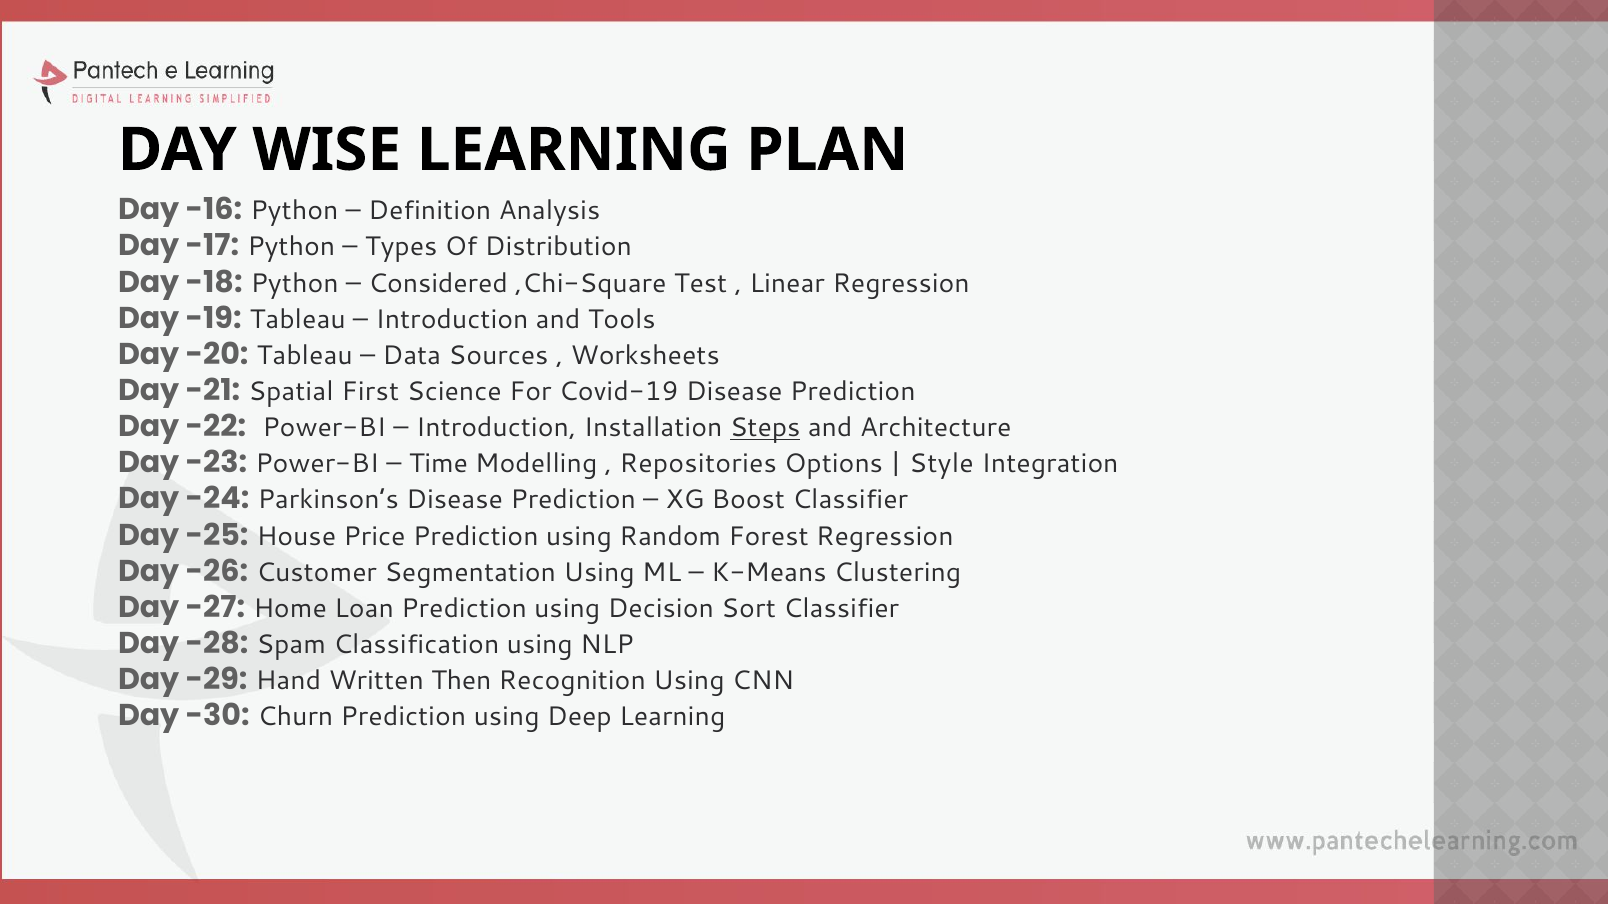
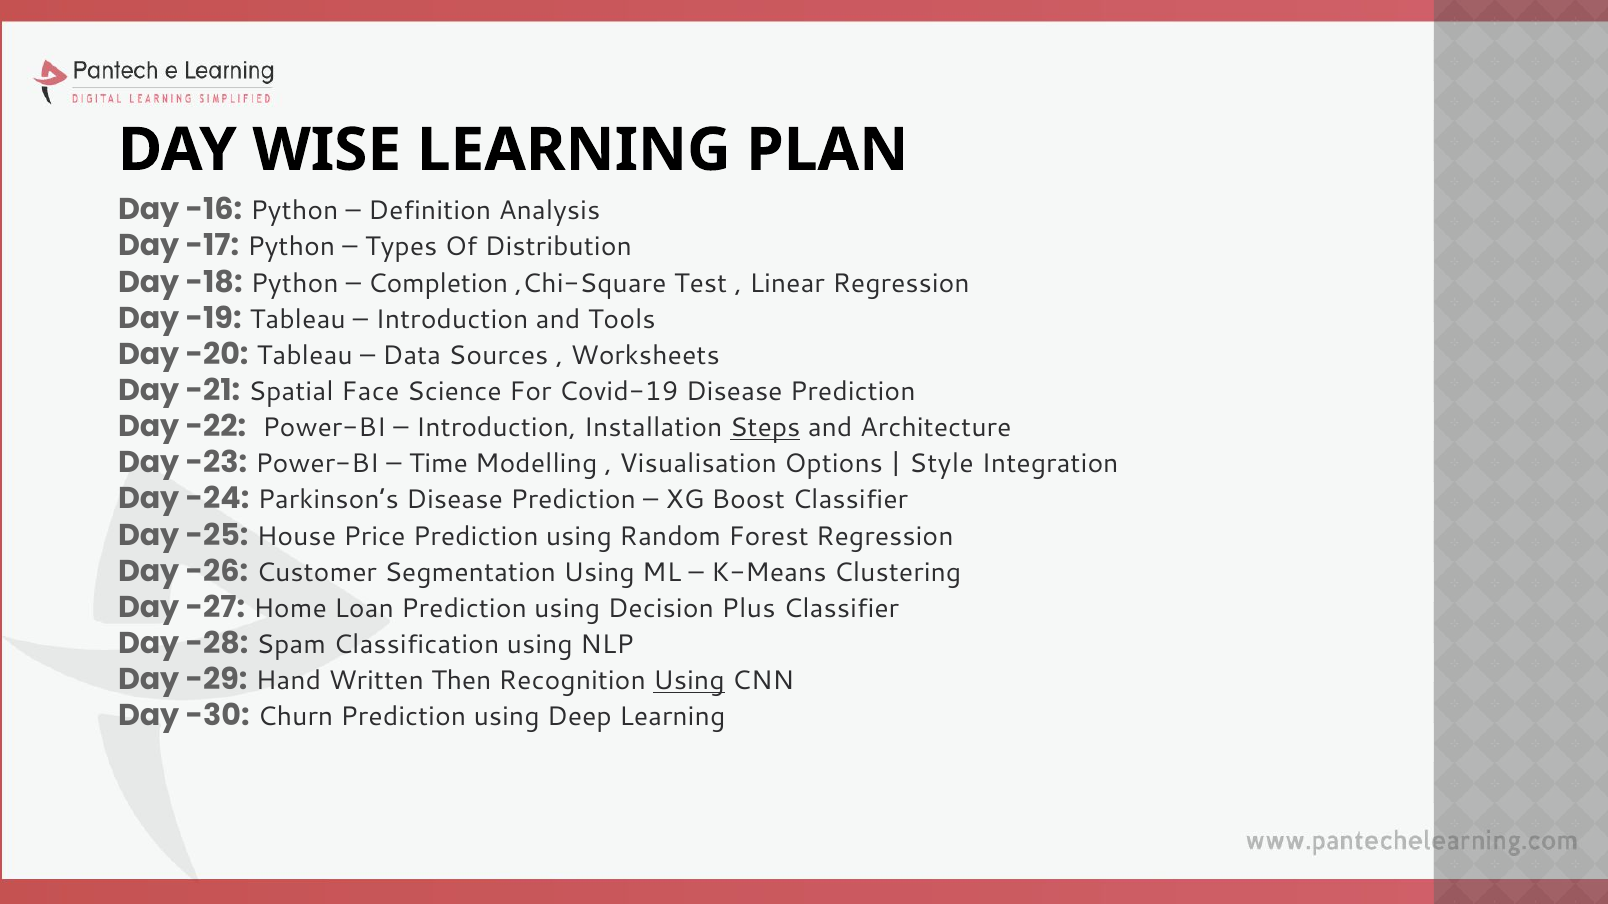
Considered: Considered -> Completion
First: First -> Face
Repositories: Repositories -> Visualisation
Sort: Sort -> Plus
Using at (689, 681) underline: none -> present
